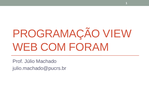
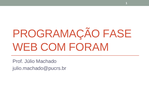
VIEW: VIEW -> FASE
